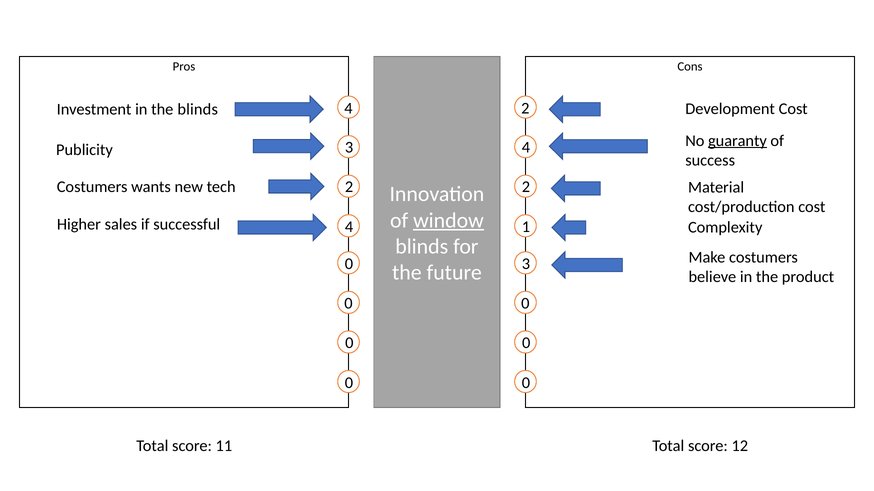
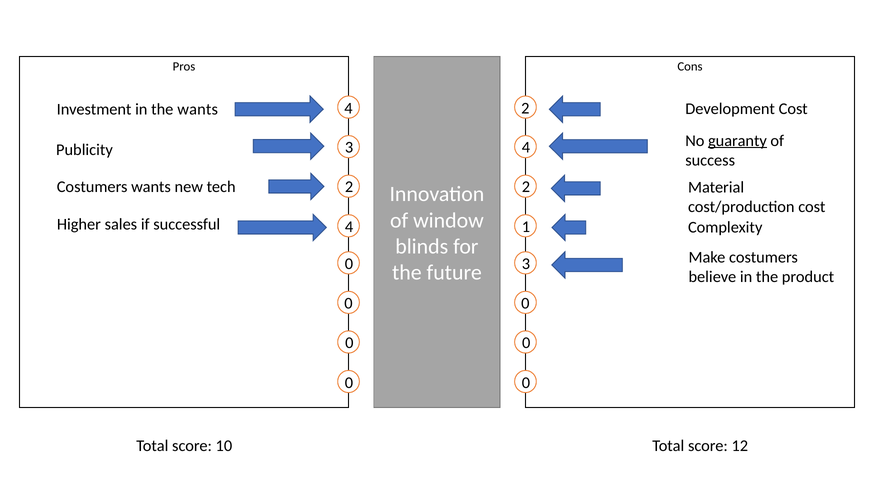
the blinds: blinds -> wants
window underline: present -> none
11: 11 -> 10
